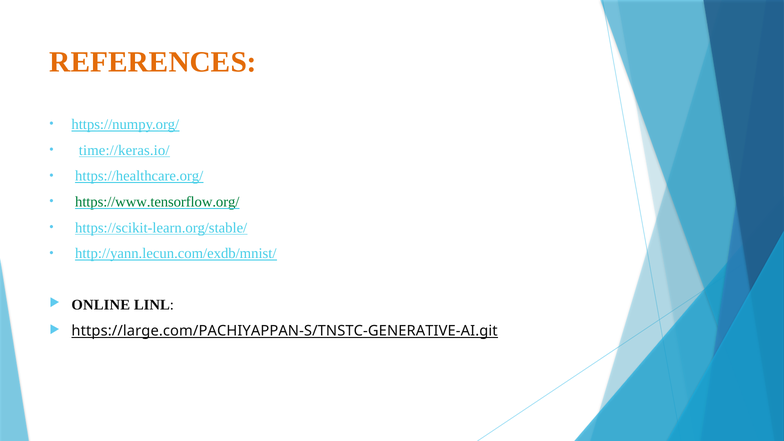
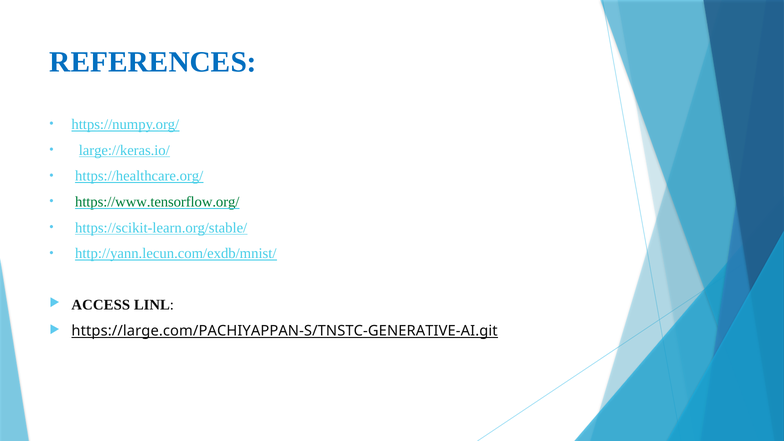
REFERENCES colour: orange -> blue
time://keras.io/: time://keras.io/ -> large://keras.io/
ONLINE: ONLINE -> ACCESS
